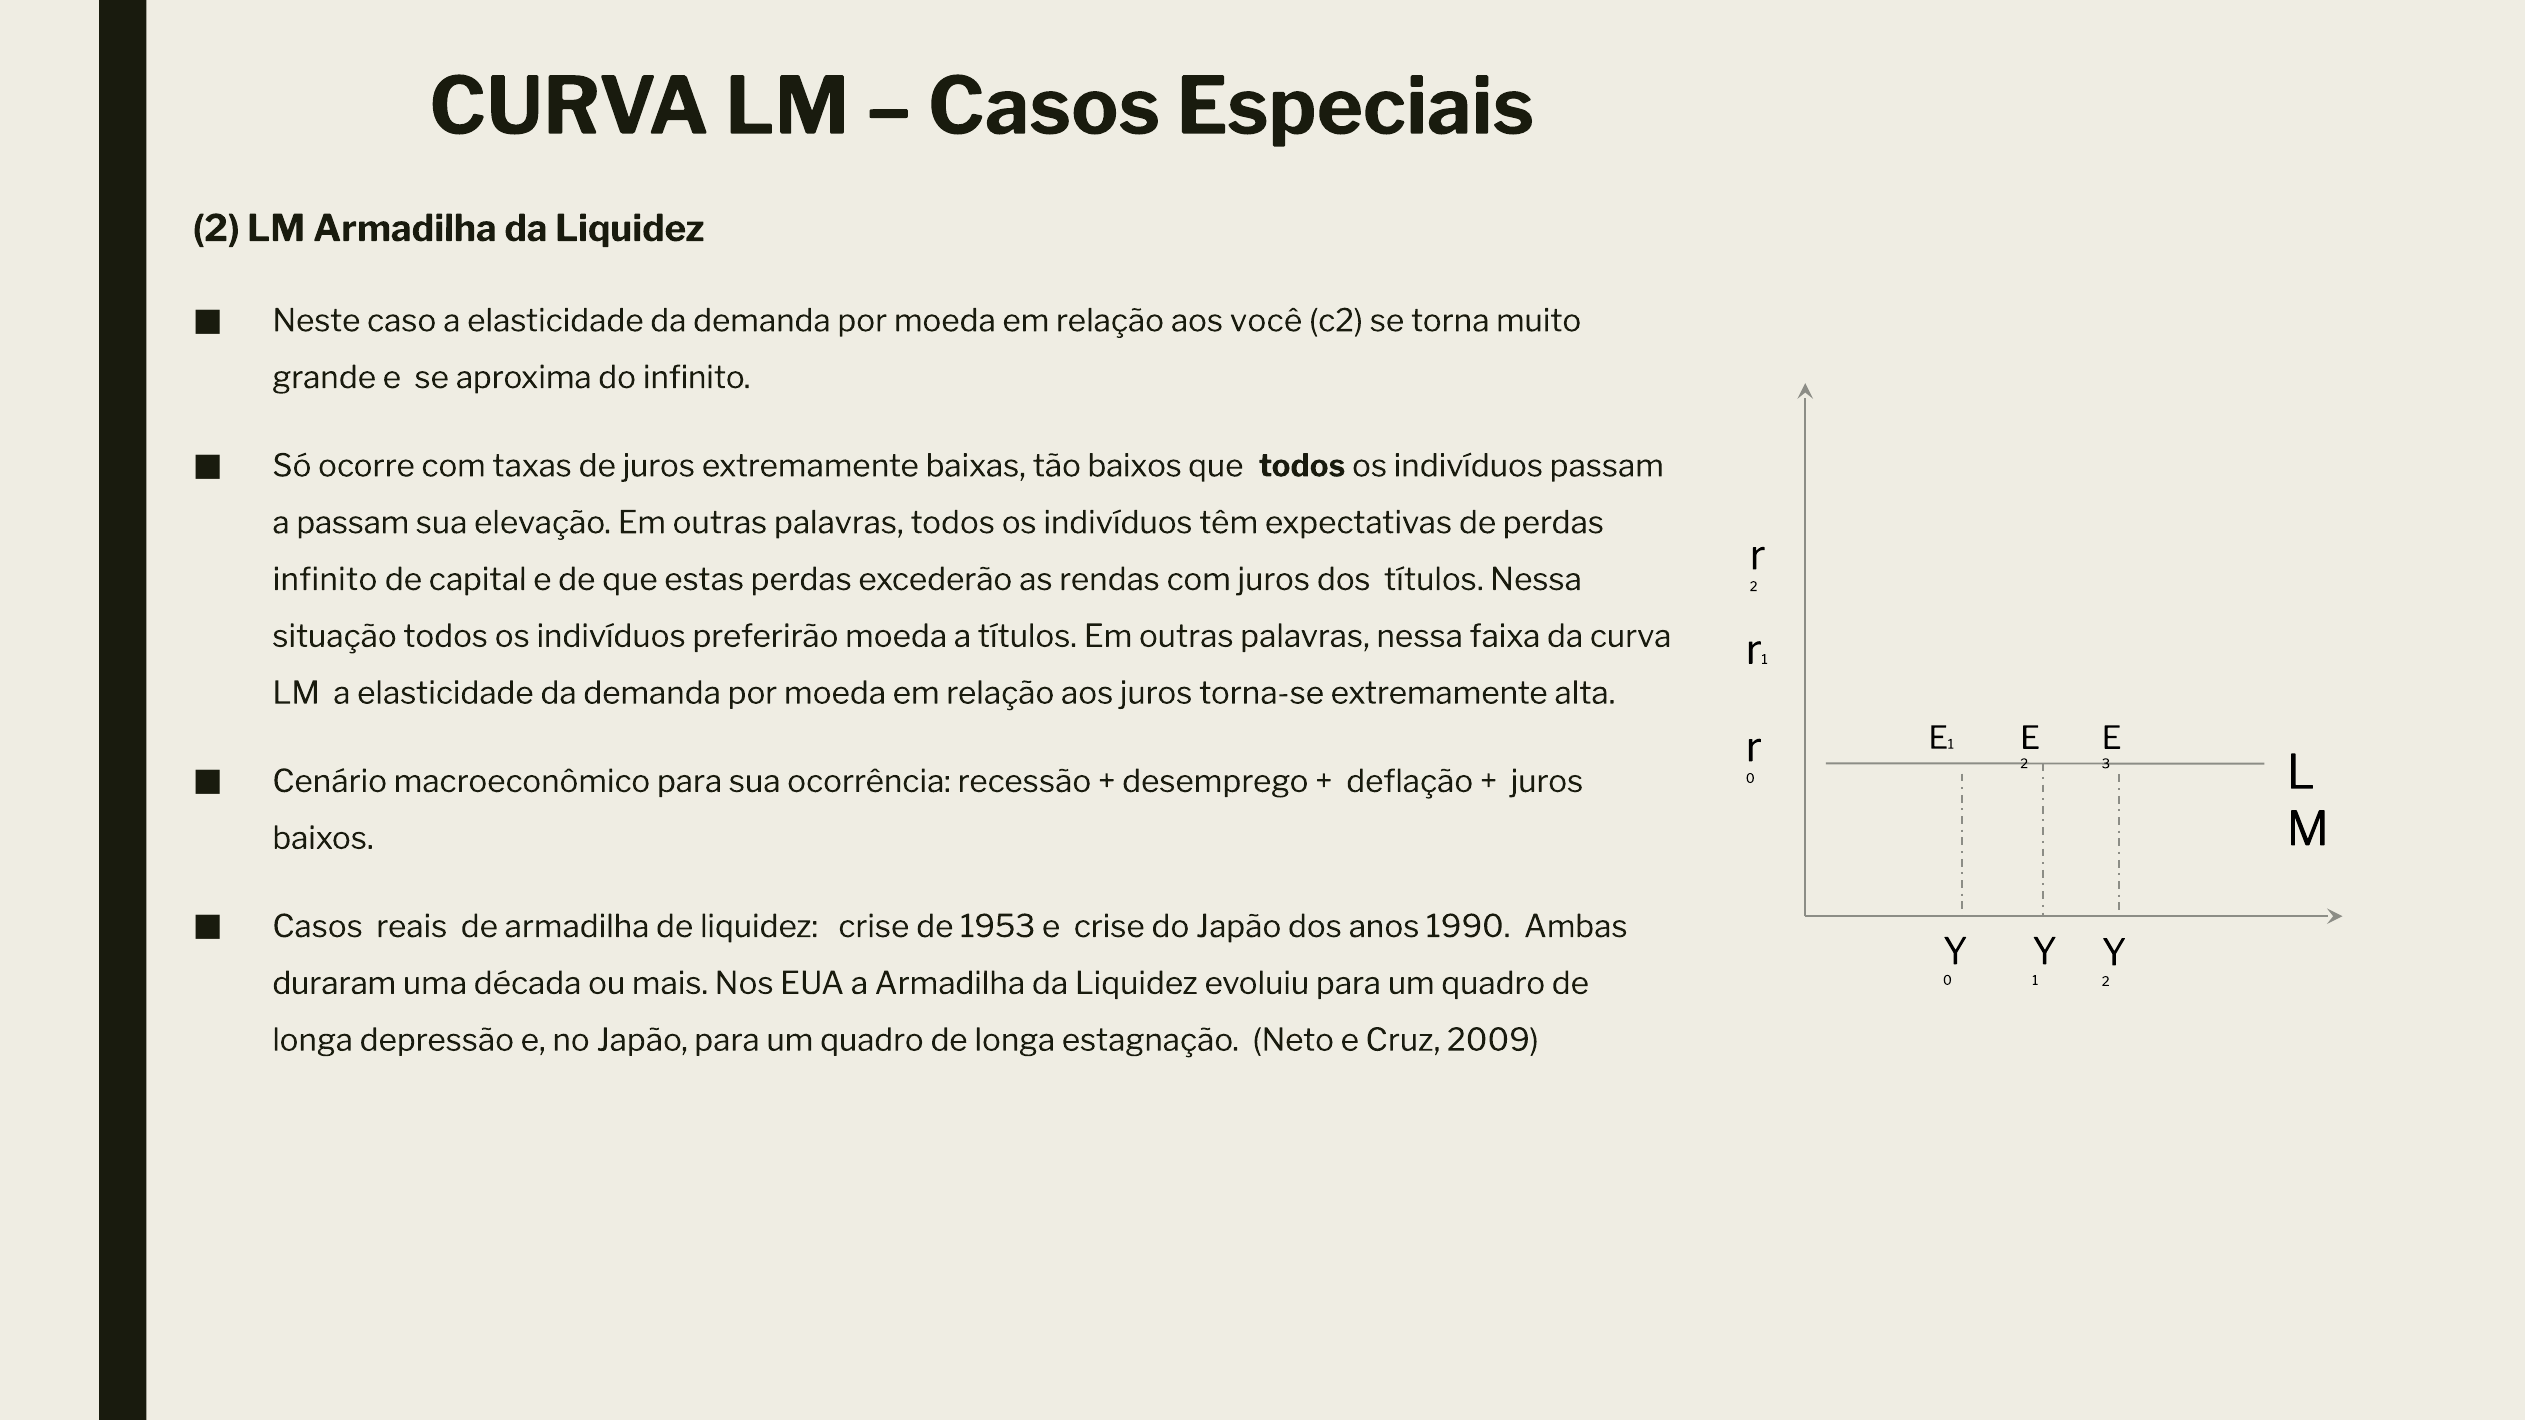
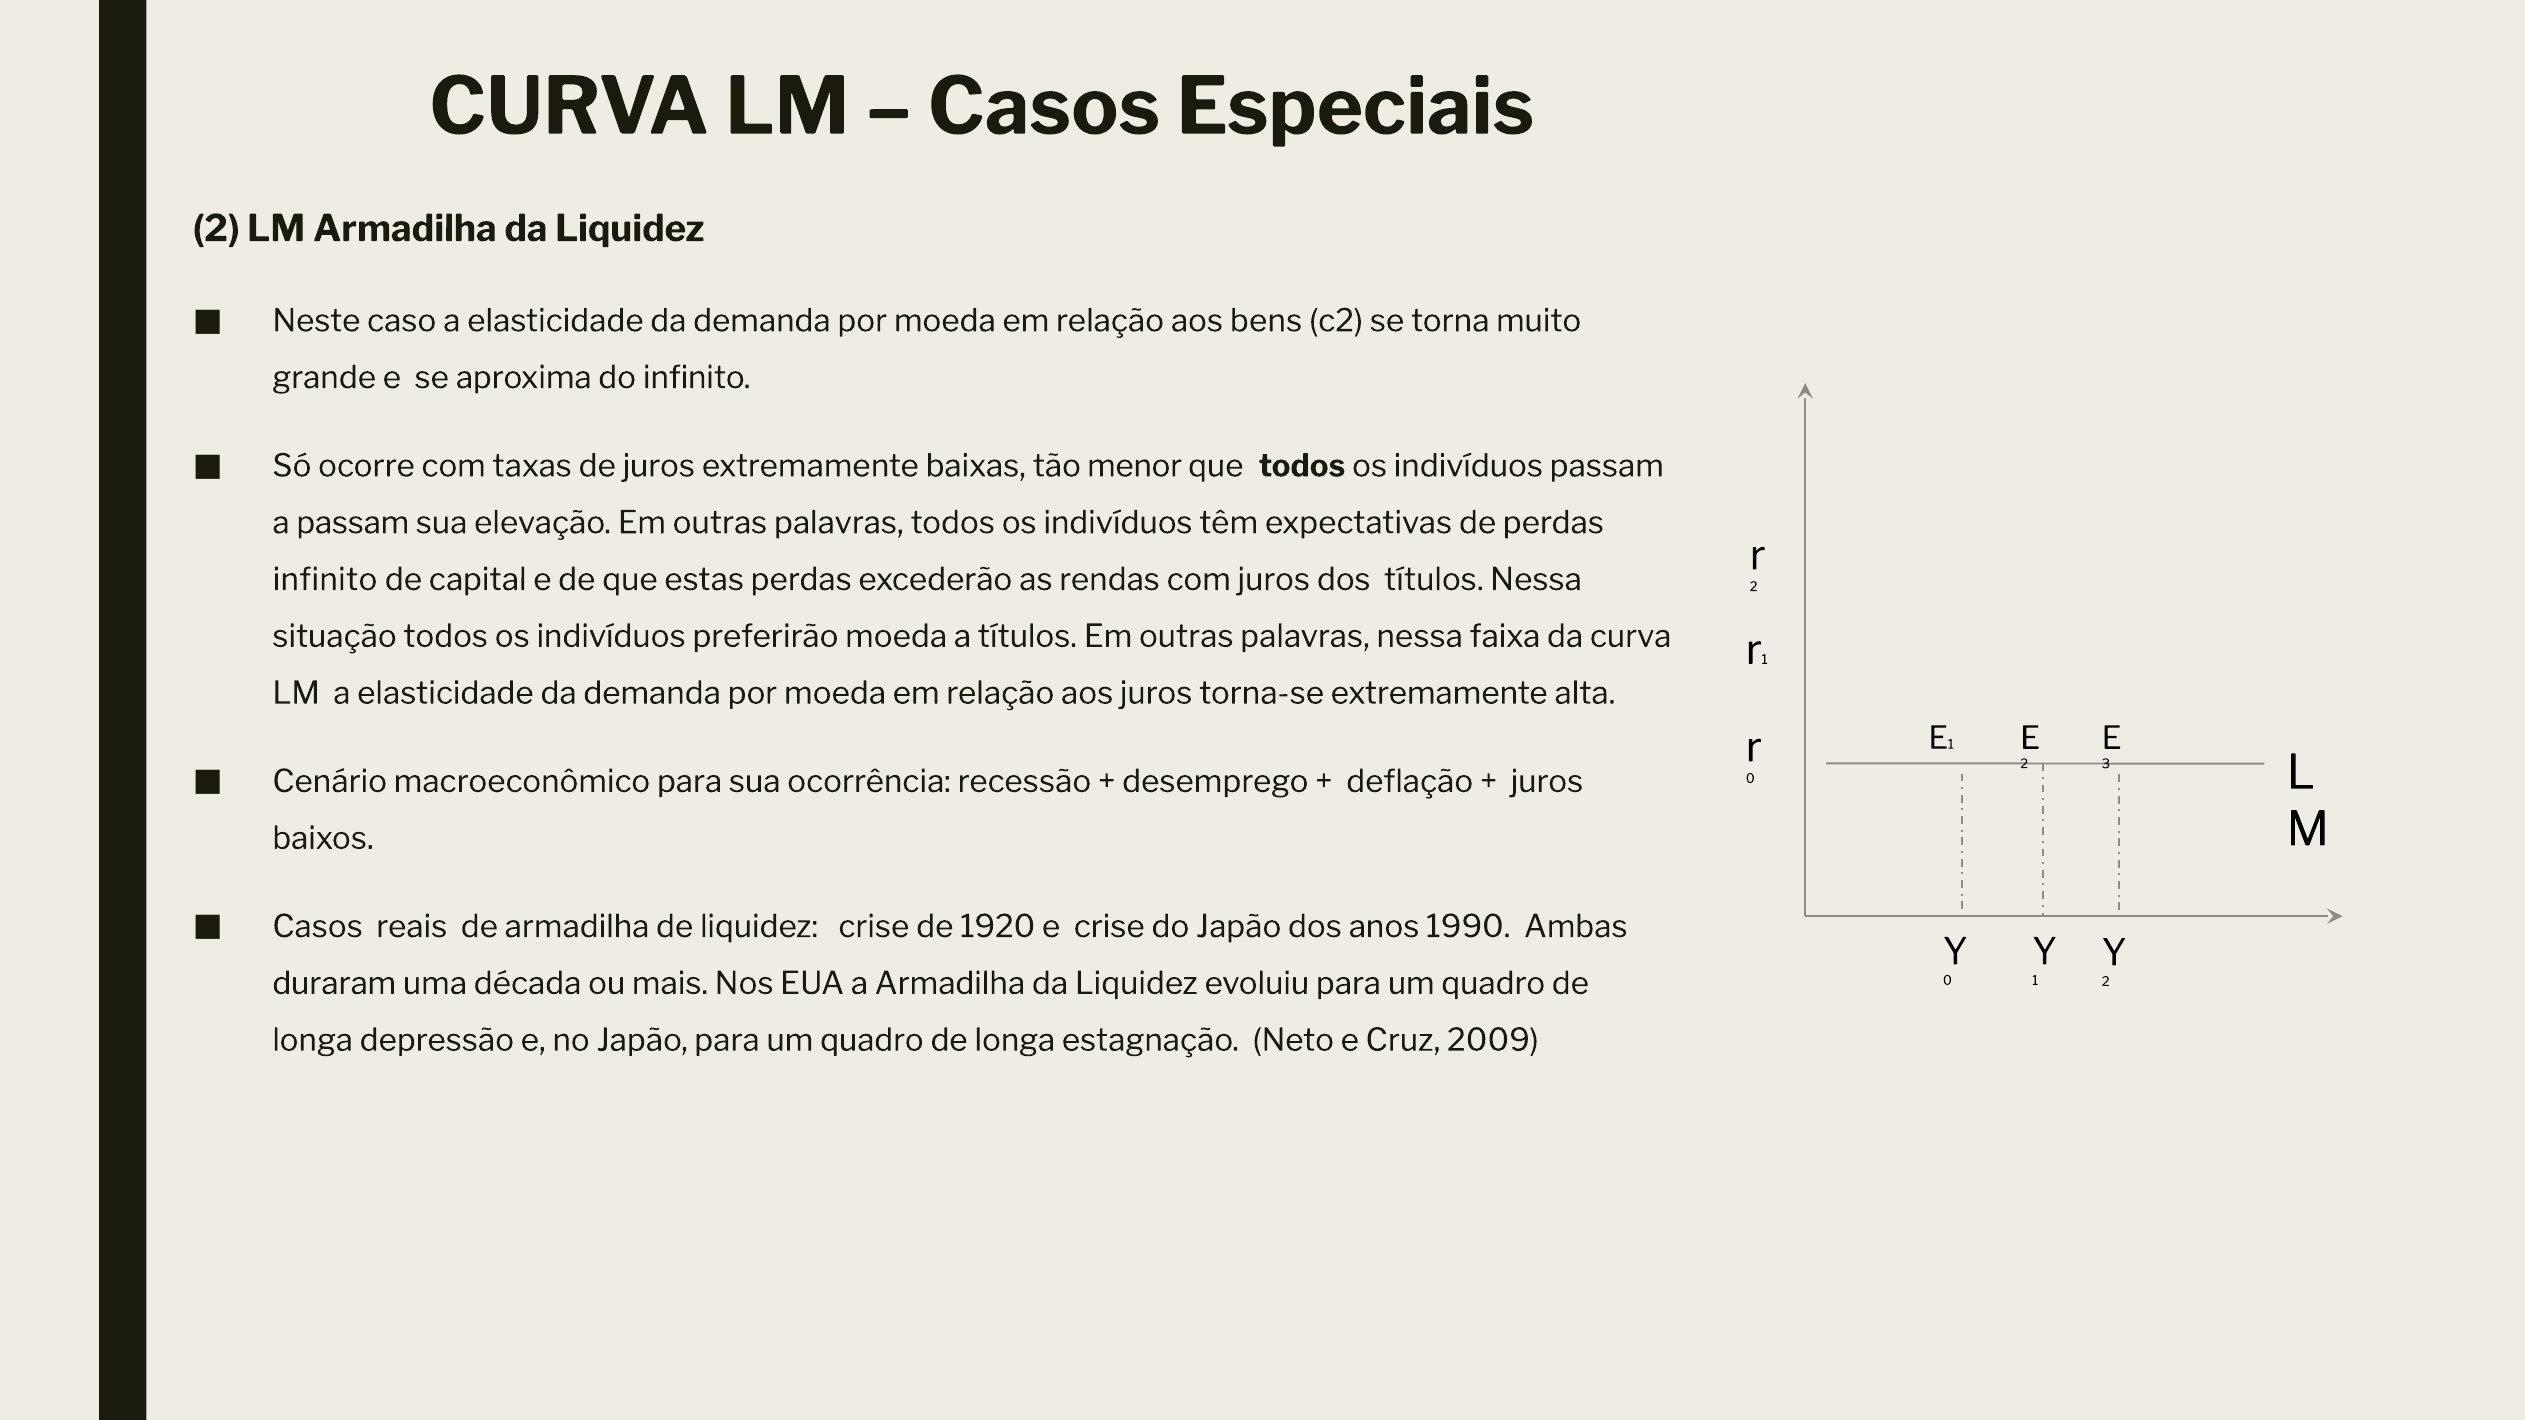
você: você -> bens
tão baixos: baixos -> menor
1953: 1953 -> 1920
